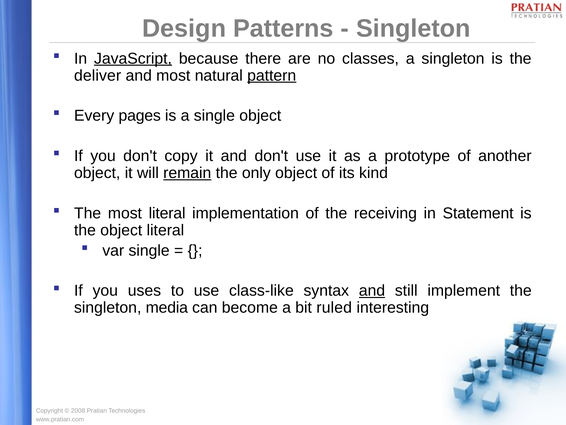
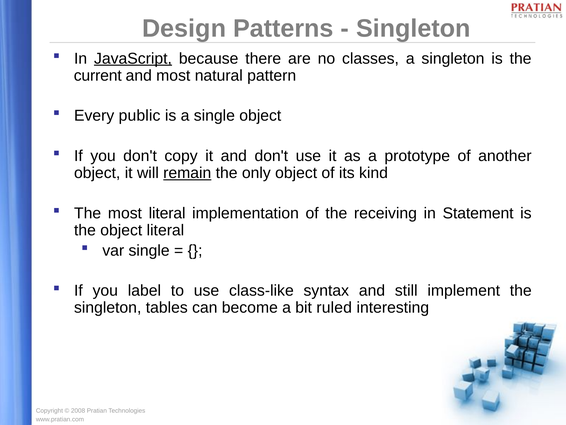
deliver: deliver -> current
pattern underline: present -> none
pages: pages -> public
uses: uses -> label
and at (372, 290) underline: present -> none
media: media -> tables
